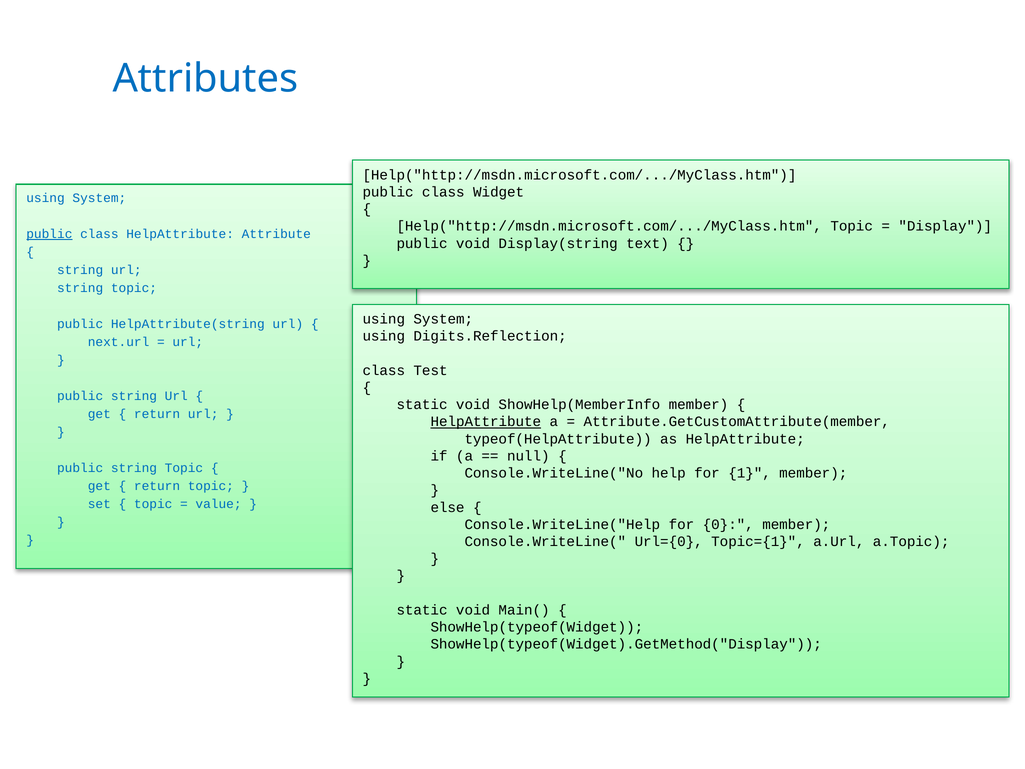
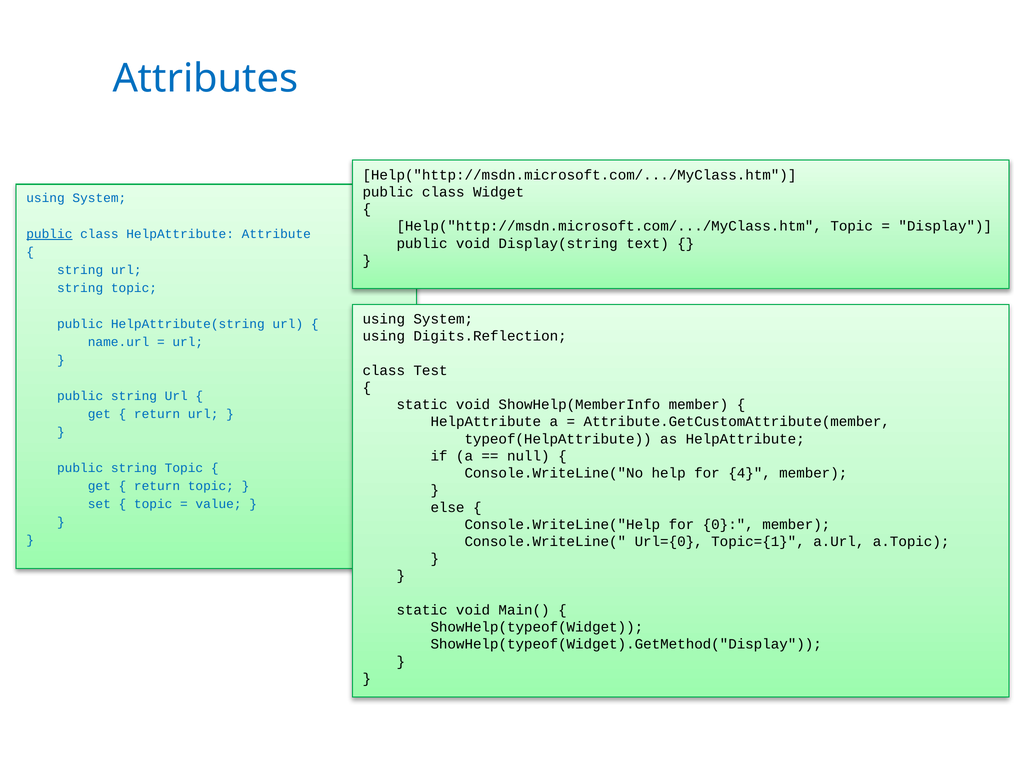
next.url: next.url -> name.url
HelpAttribute at (486, 422) underline: present -> none
1: 1 -> 4
